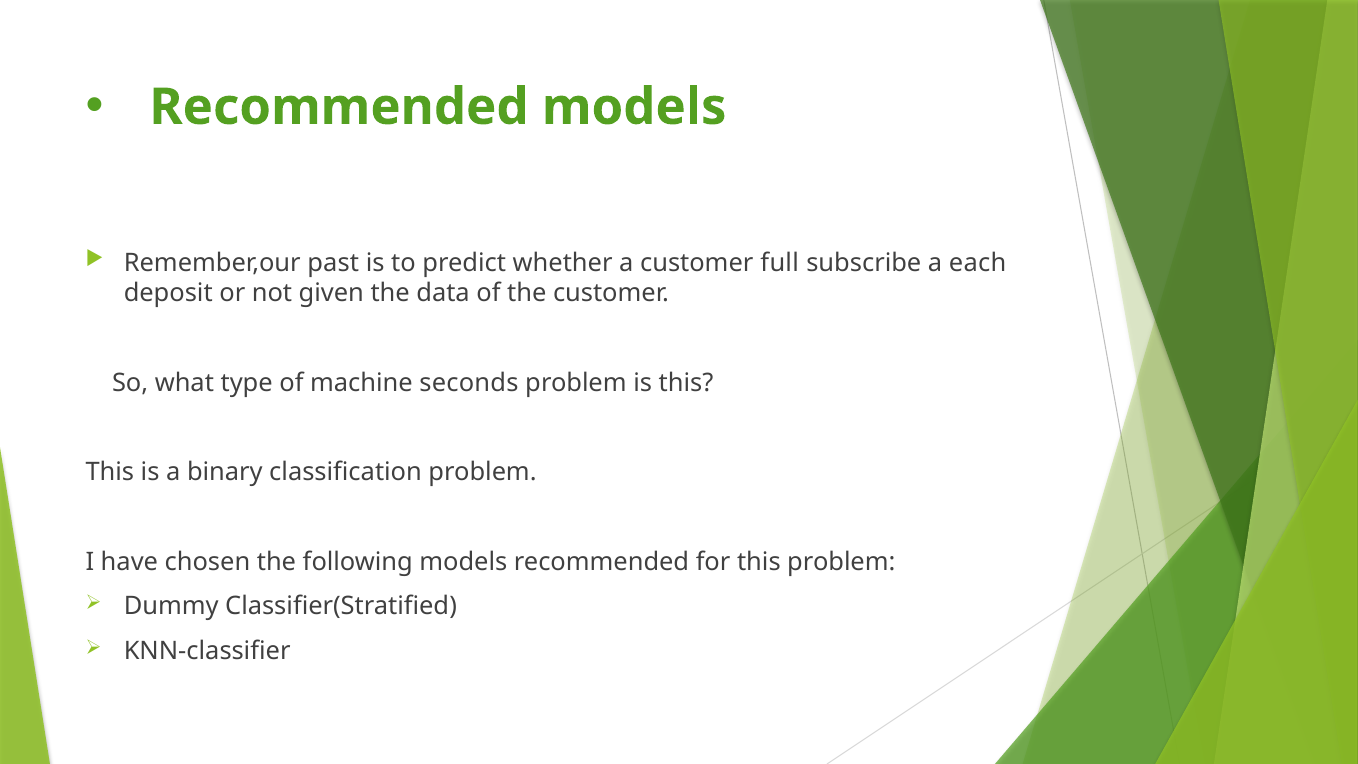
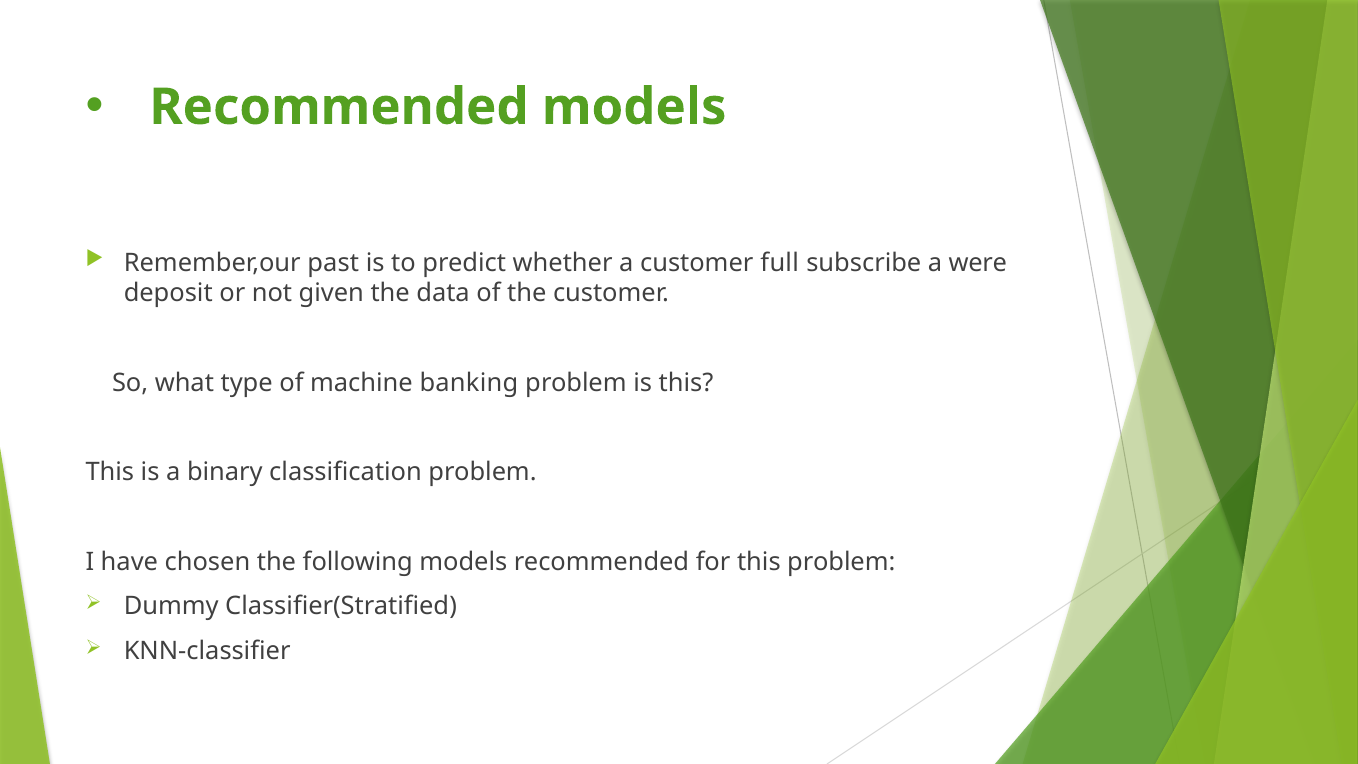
each: each -> were
seconds: seconds -> banking
